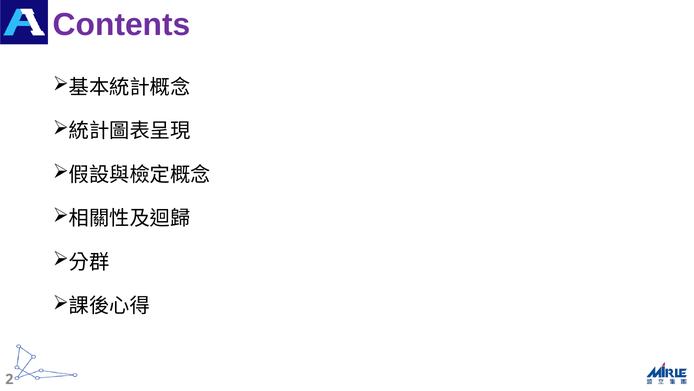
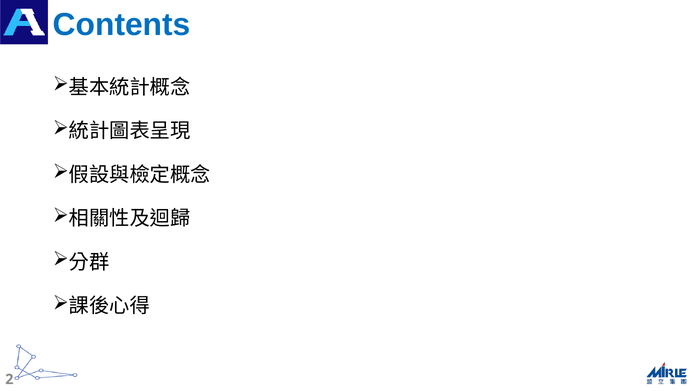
Contents colour: purple -> blue
